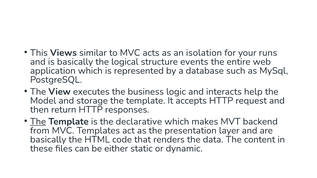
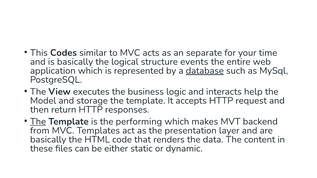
Views: Views -> Codes
isolation: isolation -> separate
runs: runs -> time
database underline: none -> present
declarative: declarative -> performing
